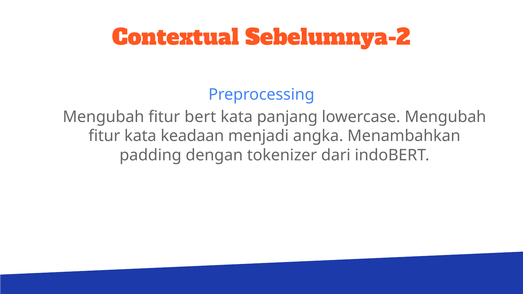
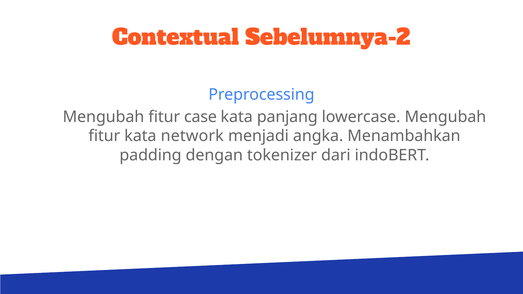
bert: bert -> case
keadaan: keadaan -> network
